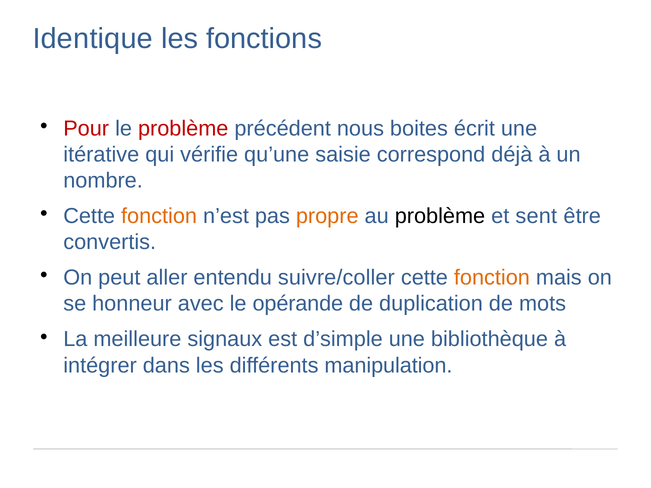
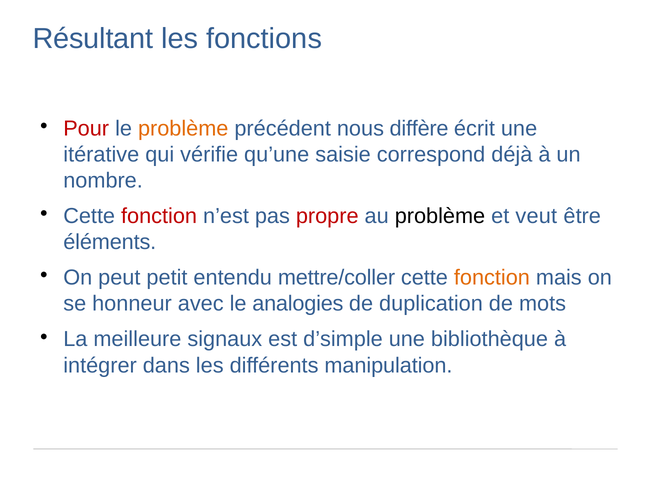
Identique: Identique -> Résultant
problème at (183, 128) colour: red -> orange
boites: boites -> diffère
fonction at (159, 216) colour: orange -> red
propre colour: orange -> red
sent: sent -> veut
convertis: convertis -> éléments
aller: aller -> petit
suivre/coller: suivre/coller -> mettre/coller
opérande: opérande -> analogies
